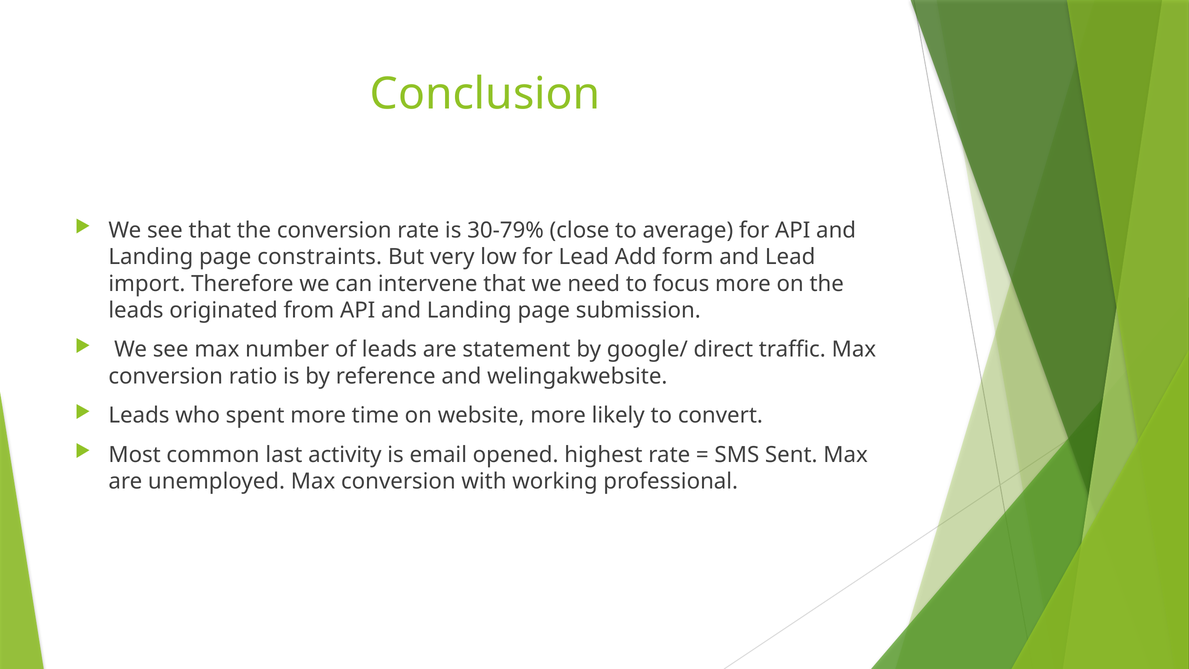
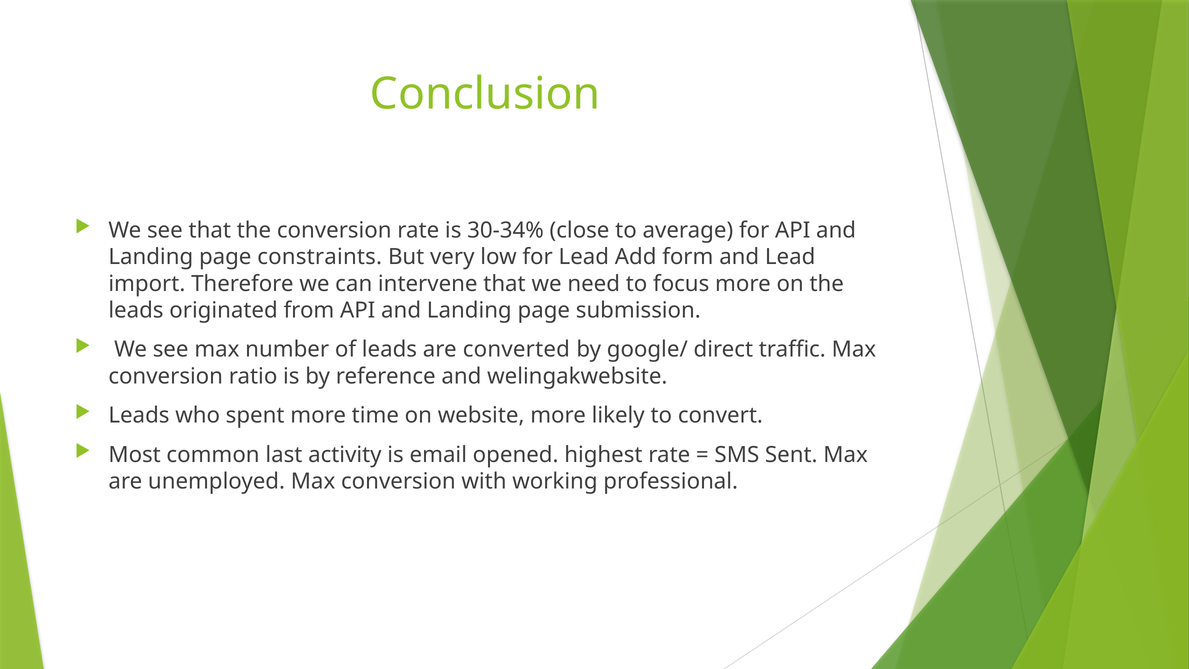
30-79%: 30-79% -> 30-34%
statement: statement -> converted
